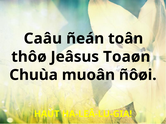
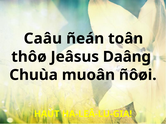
Toaøn: Toaøn -> Daâng
